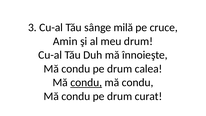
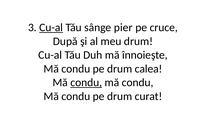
Cu-al at (51, 28) underline: none -> present
milă: milă -> pier
Amin: Amin -> După
